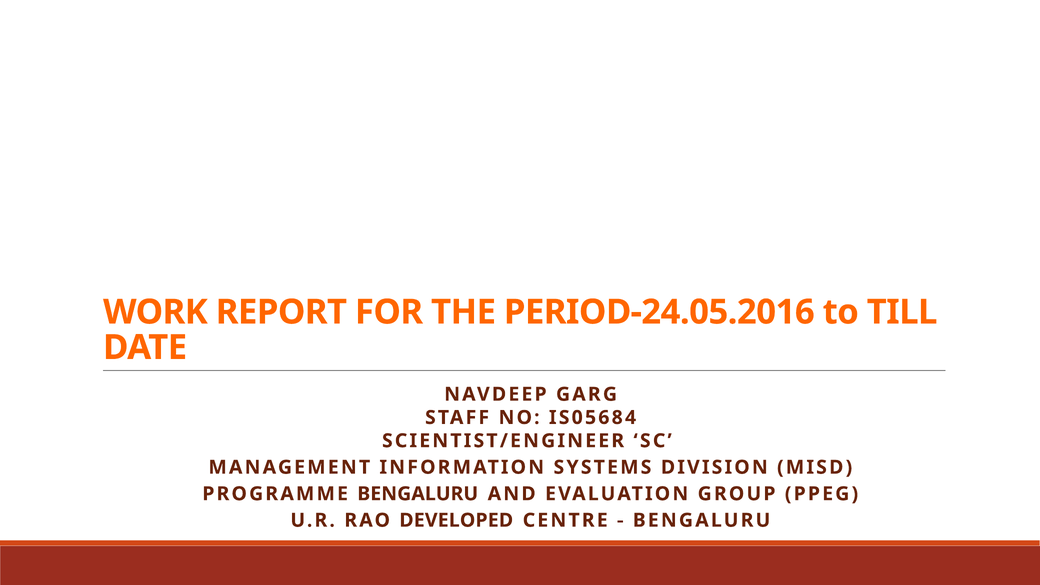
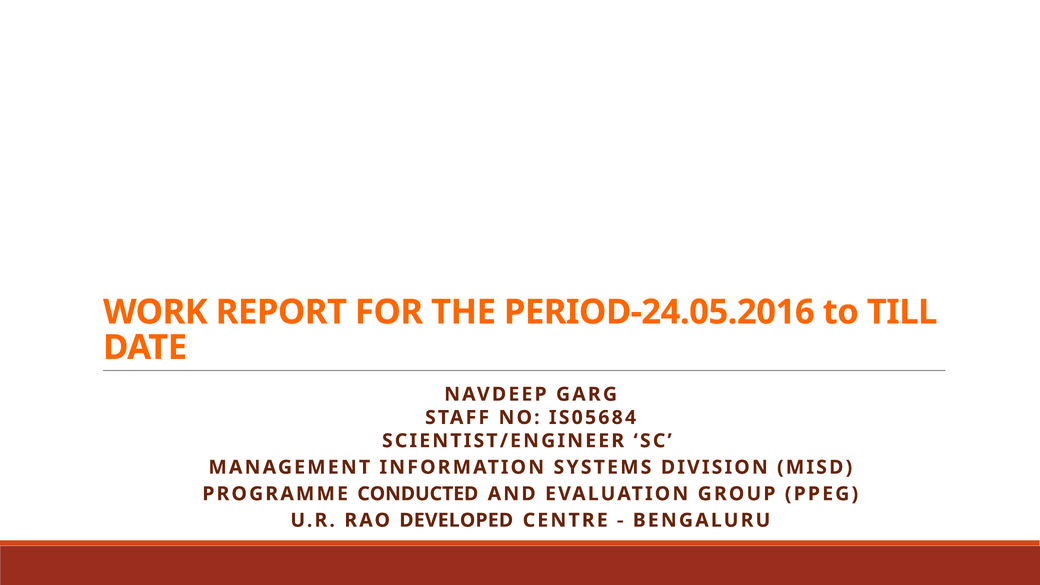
PROGRAMME BENGALURU: BENGALURU -> CONDUCTED
